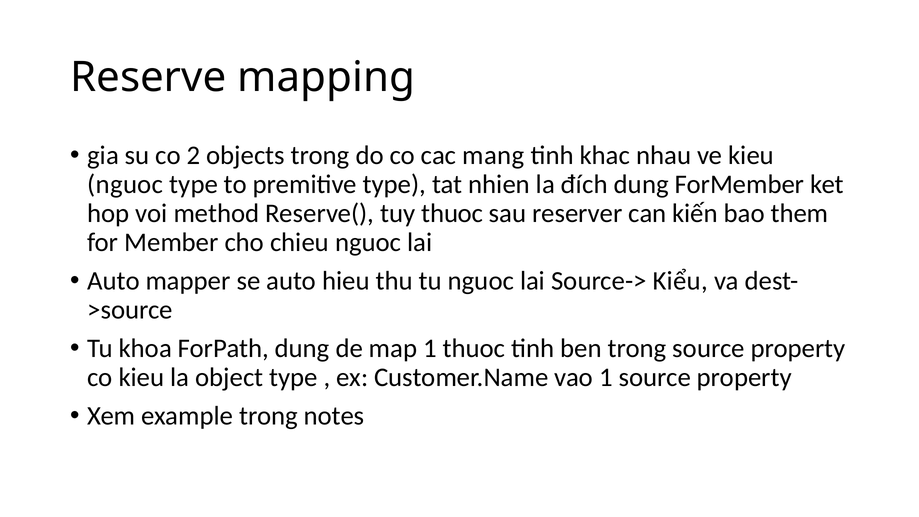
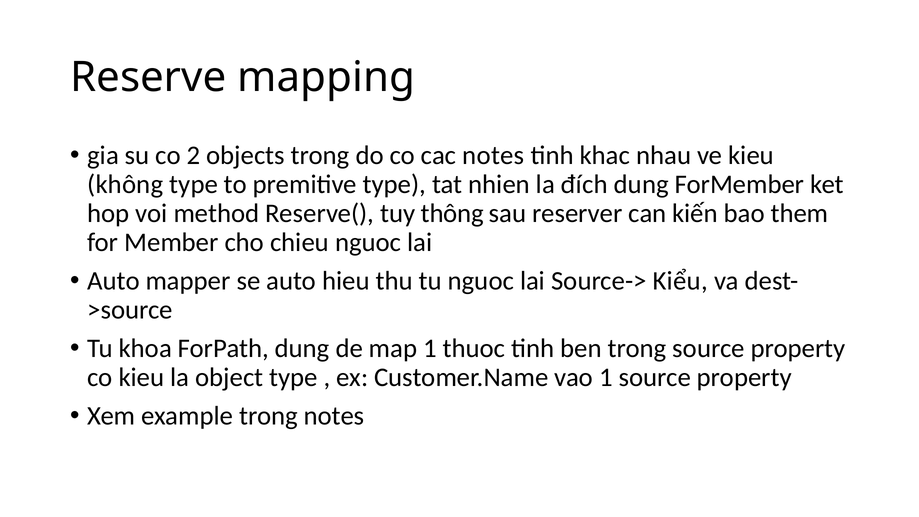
cac mang: mang -> notes
nguoc at (125, 184): nguoc -> không
tuy thuoc: thuoc -> thông
